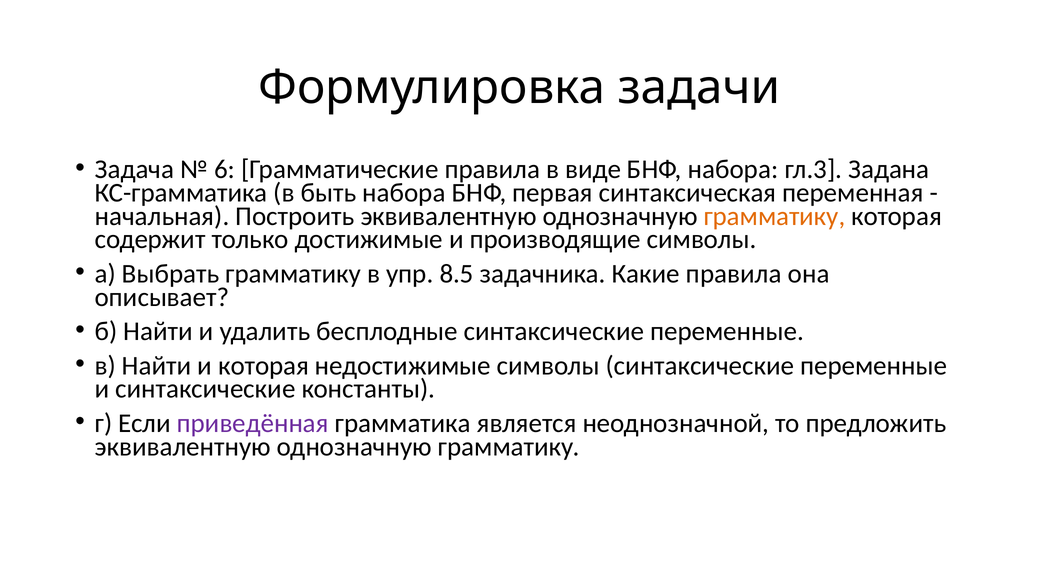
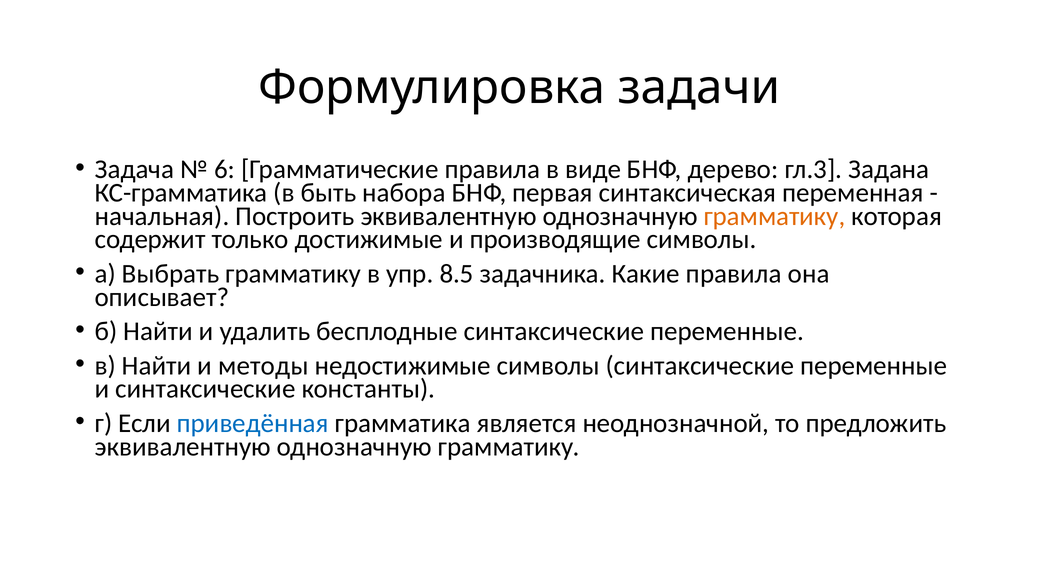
БНФ набора: набора -> дерево
и которая: которая -> методы
приведённая colour: purple -> blue
